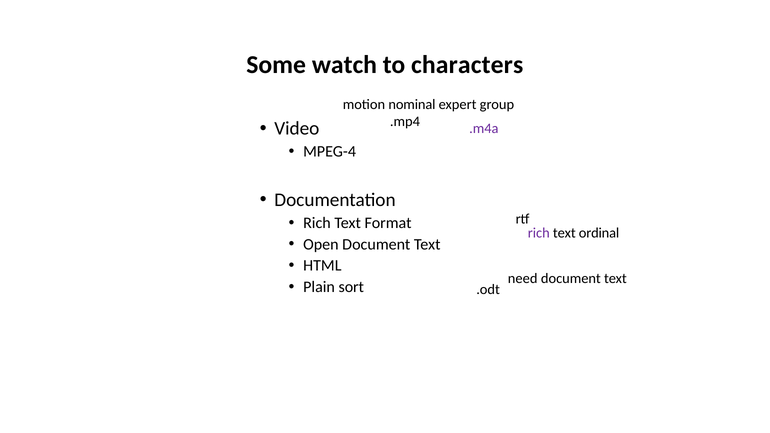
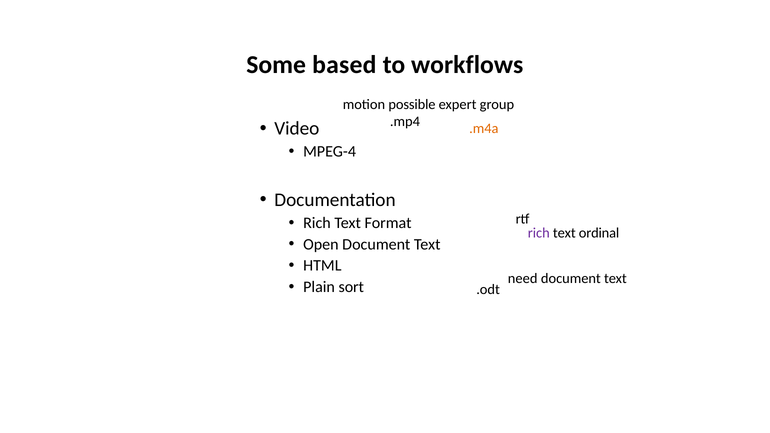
watch: watch -> based
characters: characters -> workflows
nominal: nominal -> possible
.m4a colour: purple -> orange
